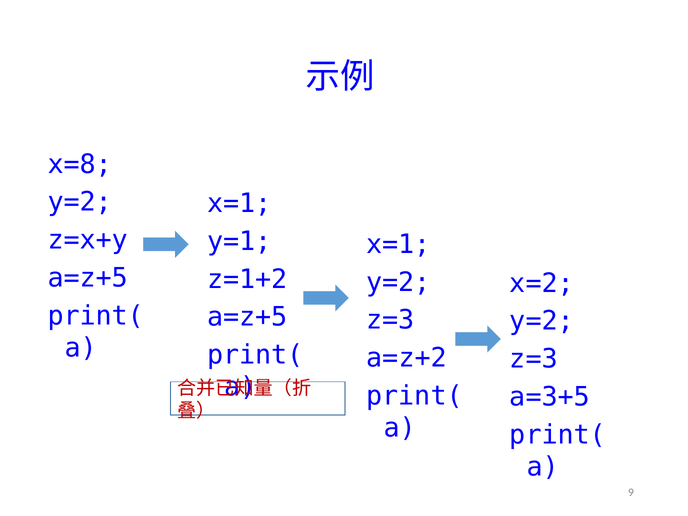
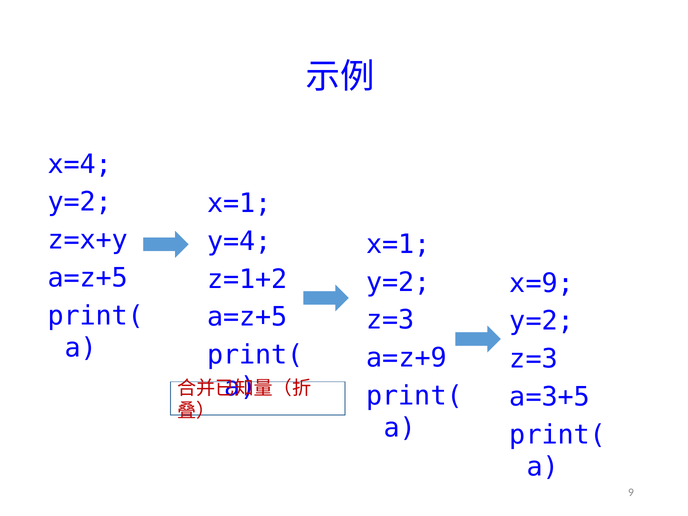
x=8: x=8 -> x=4
y=1: y=1 -> y=4
x=2: x=2 -> x=9
a=z+2: a=z+2 -> a=z+9
